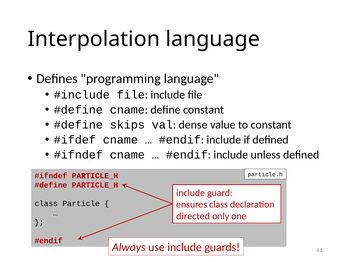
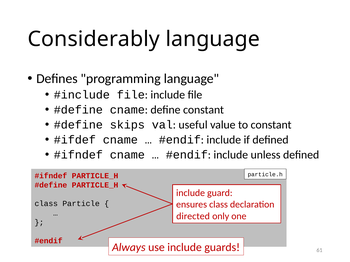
Interpolation: Interpolation -> Considerably
dense: dense -> useful
